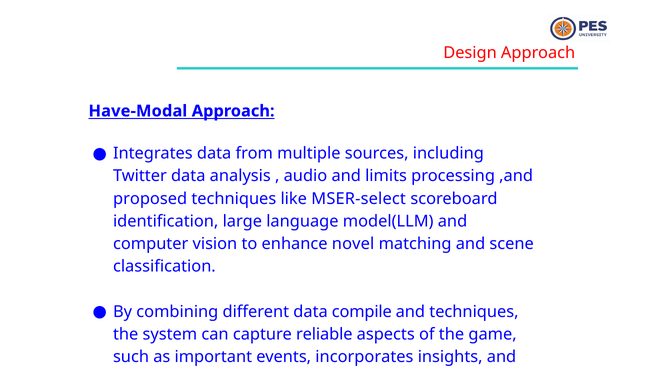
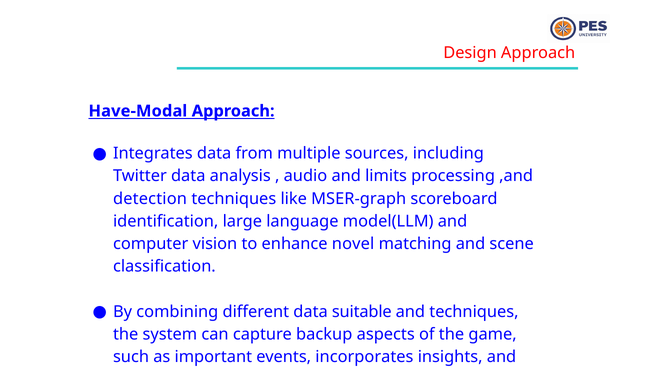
proposed: proposed -> detection
MSER-select: MSER-select -> MSER-graph
compile: compile -> suitable
reliable: reliable -> backup
